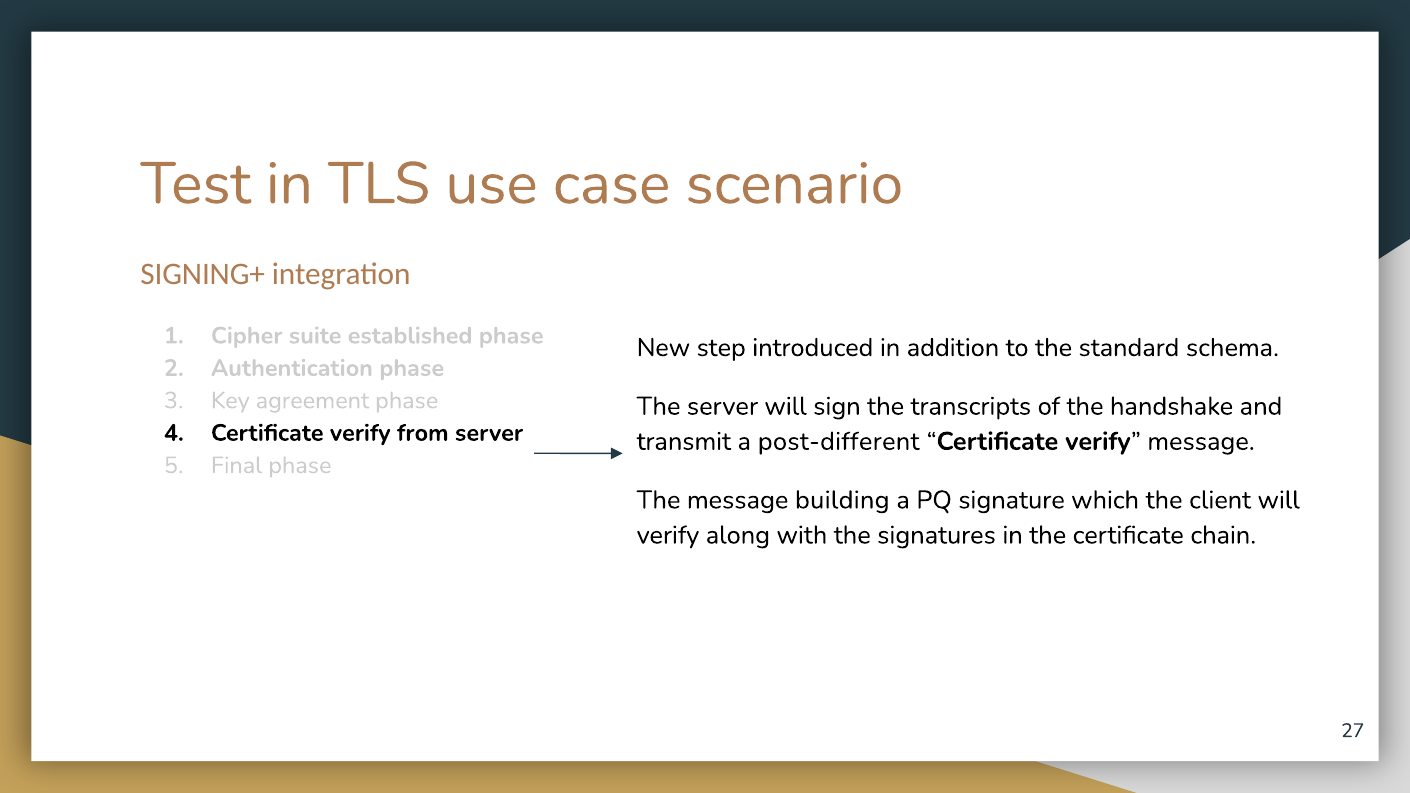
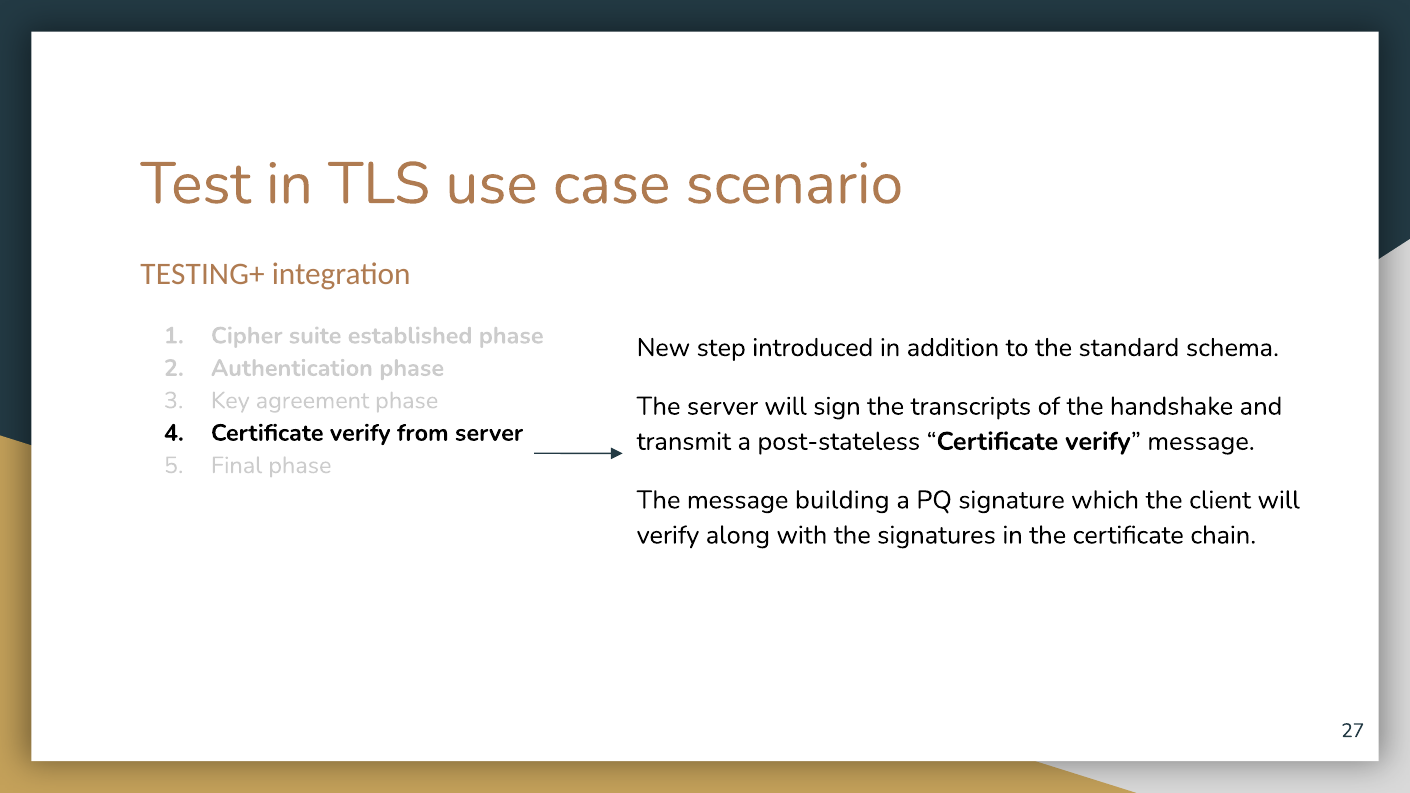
SIGNING+: SIGNING+ -> TESTING+
post-different: post-different -> post-stateless
